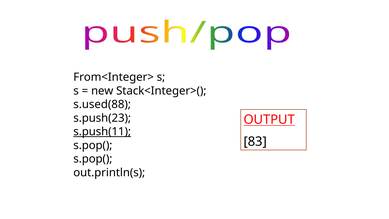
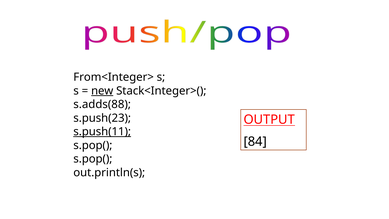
new underline: none -> present
s.used(88: s.used(88 -> s.adds(88
83: 83 -> 84
